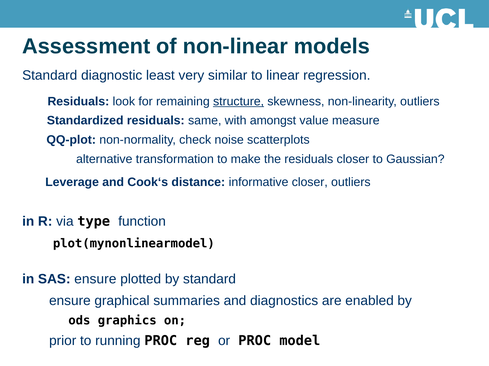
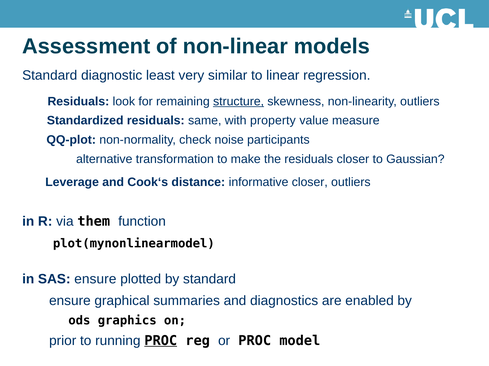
amongst: amongst -> property
scatterplots: scatterplots -> participants
type: type -> them
PROC at (161, 341) underline: none -> present
